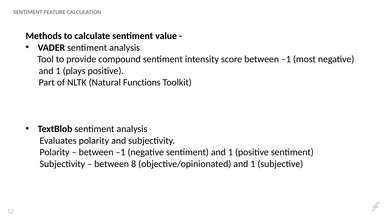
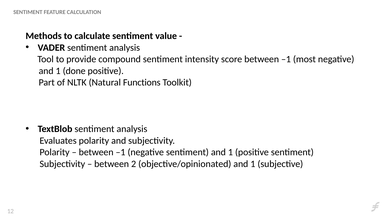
plays: plays -> done
8: 8 -> 2
